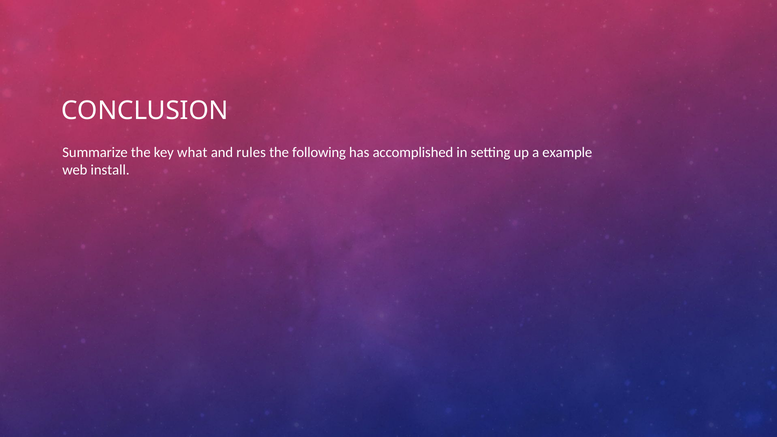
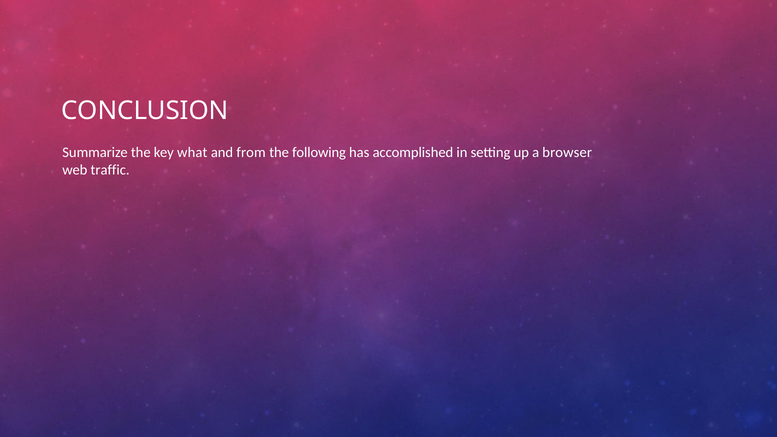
rules: rules -> from
example: example -> browser
install: install -> traffic
